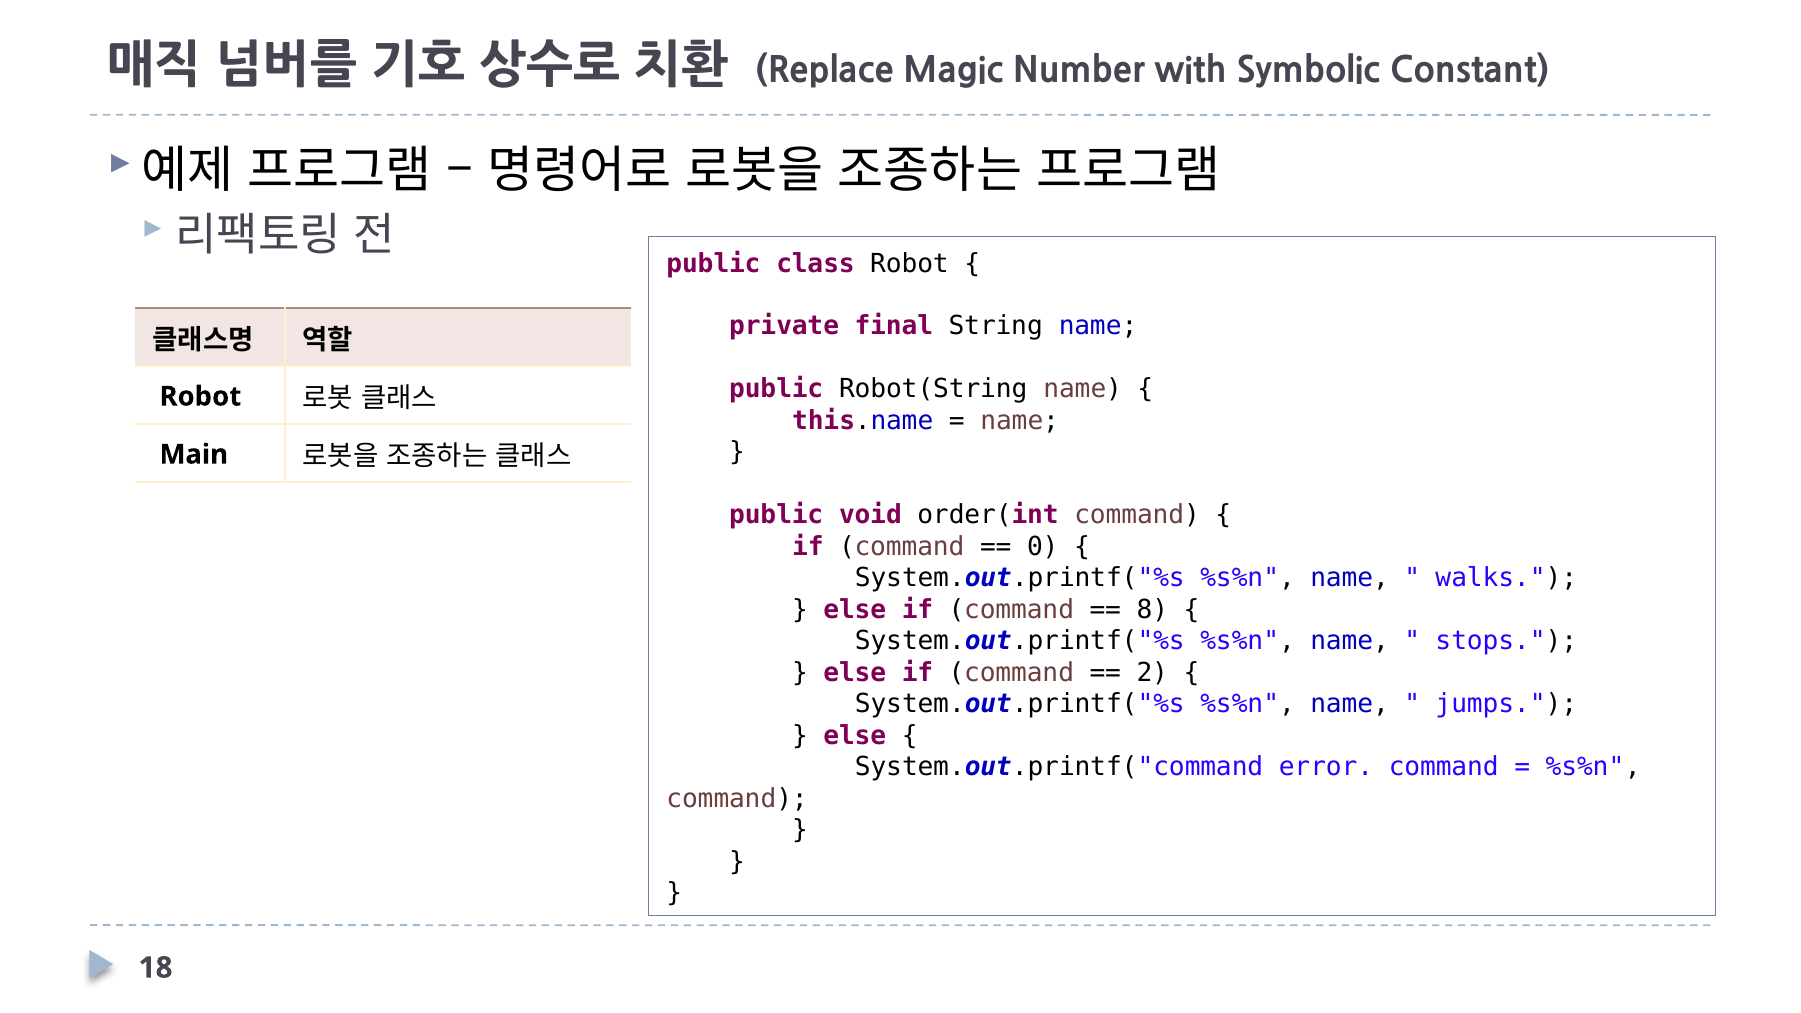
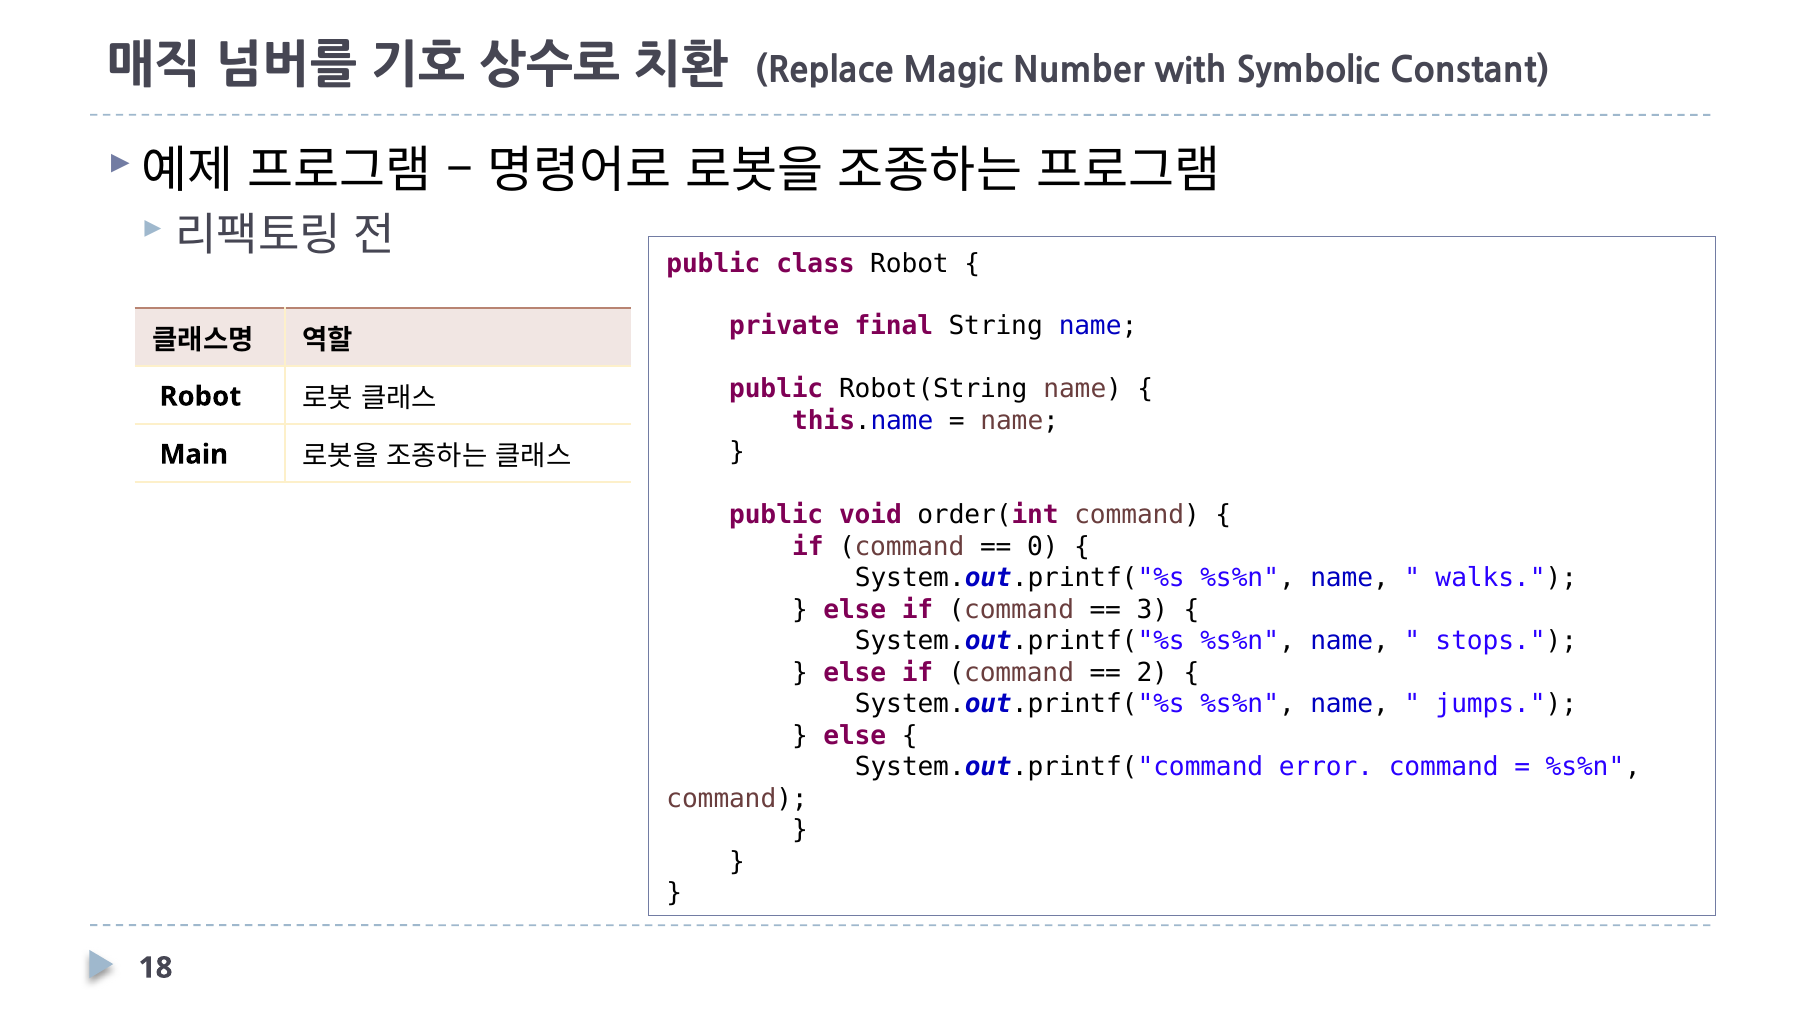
8: 8 -> 3
